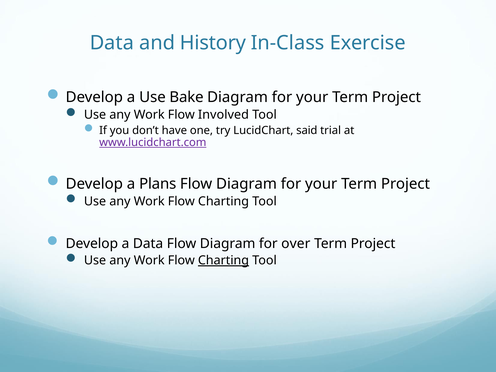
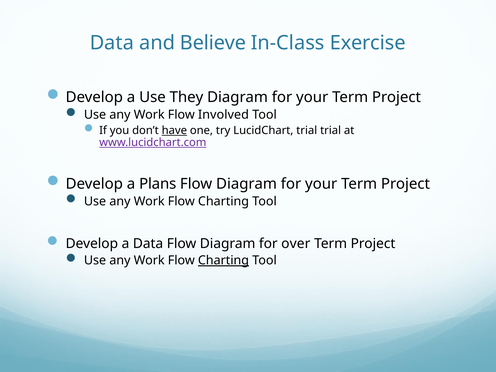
History: History -> Believe
Bake: Bake -> They
have underline: none -> present
LucidChart said: said -> trial
